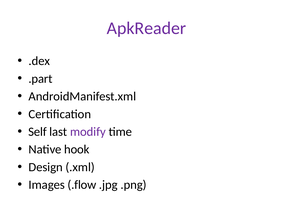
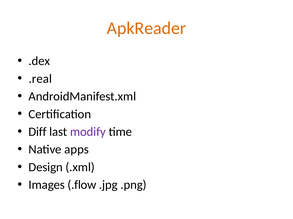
ApkReader colour: purple -> orange
.part: .part -> .real
Self: Self -> Diff
hook: hook -> apps
